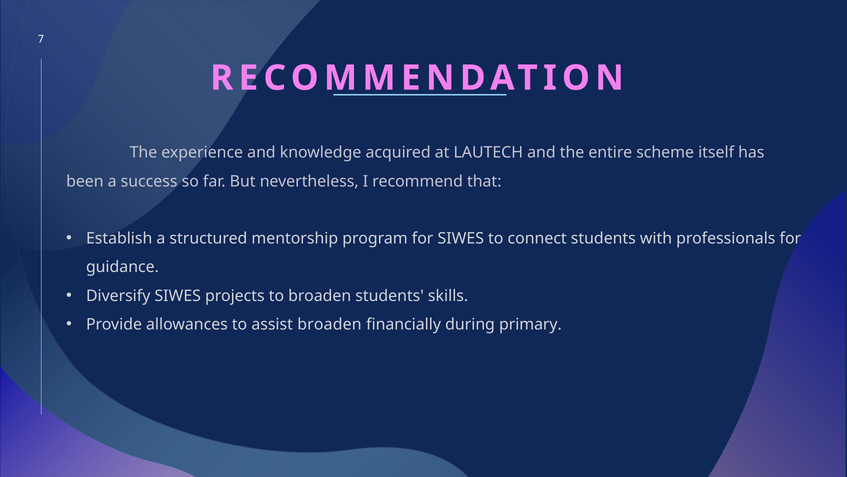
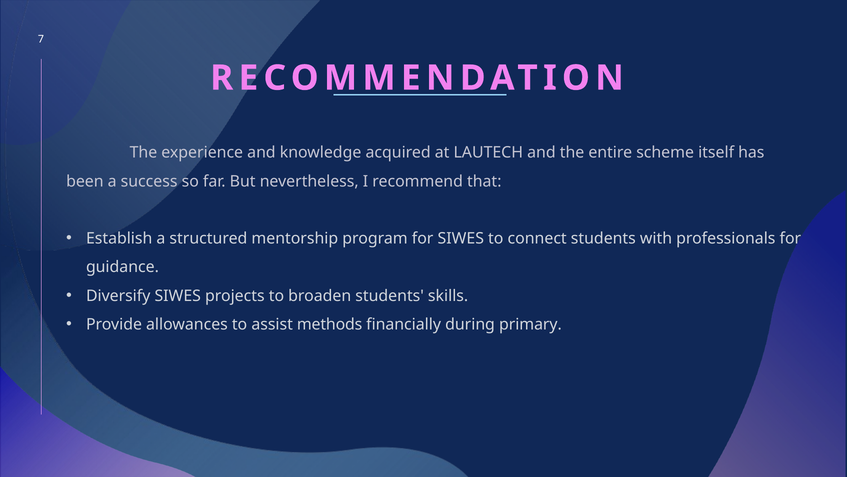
assist broaden: broaden -> methods
